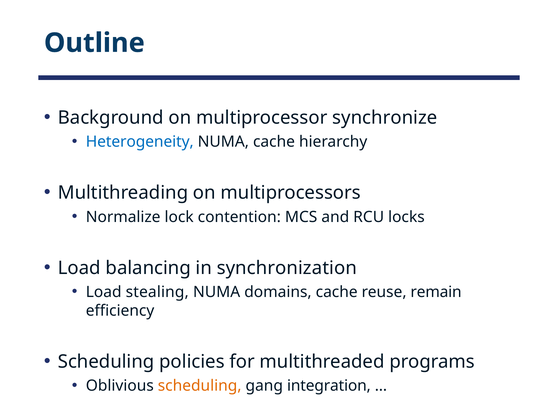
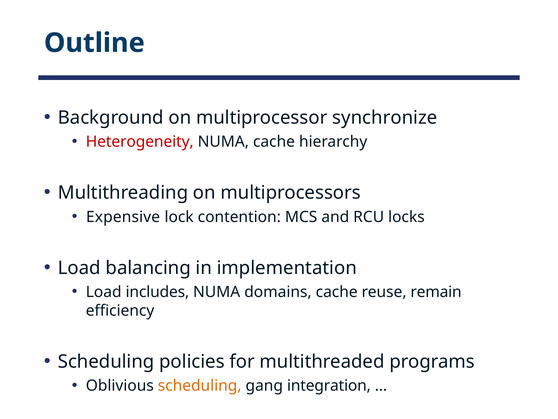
Heterogeneity colour: blue -> red
Normalize: Normalize -> Expensive
synchronization: synchronization -> implementation
stealing: stealing -> includes
